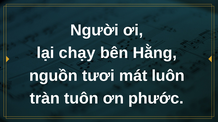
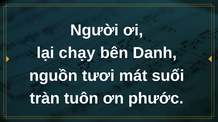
Hằng: Hằng -> Danh
luôn: luôn -> suối
